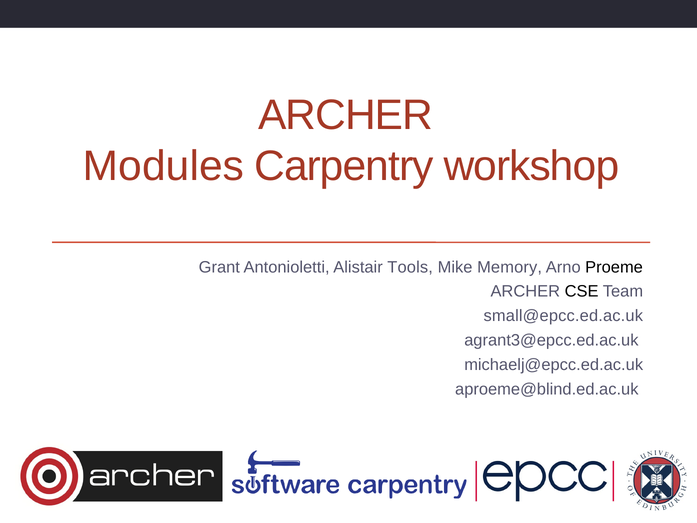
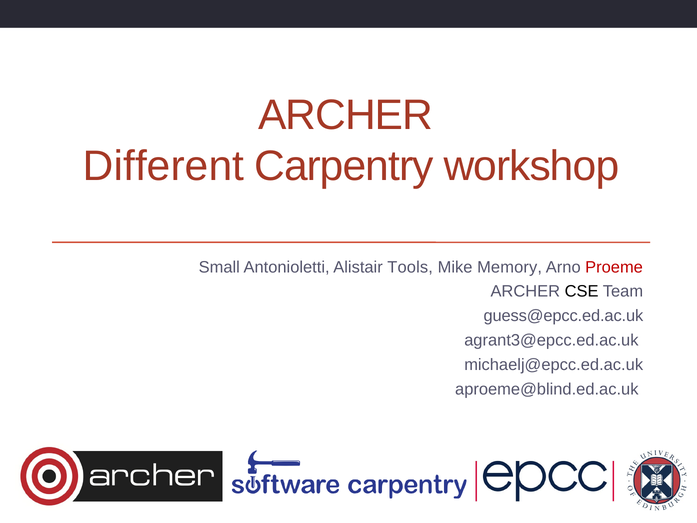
Modules: Modules -> Different
Grant: Grant -> Small
Proeme colour: black -> red
small@epcc.ed.ac.uk: small@epcc.ed.ac.uk -> guess@epcc.ed.ac.uk
